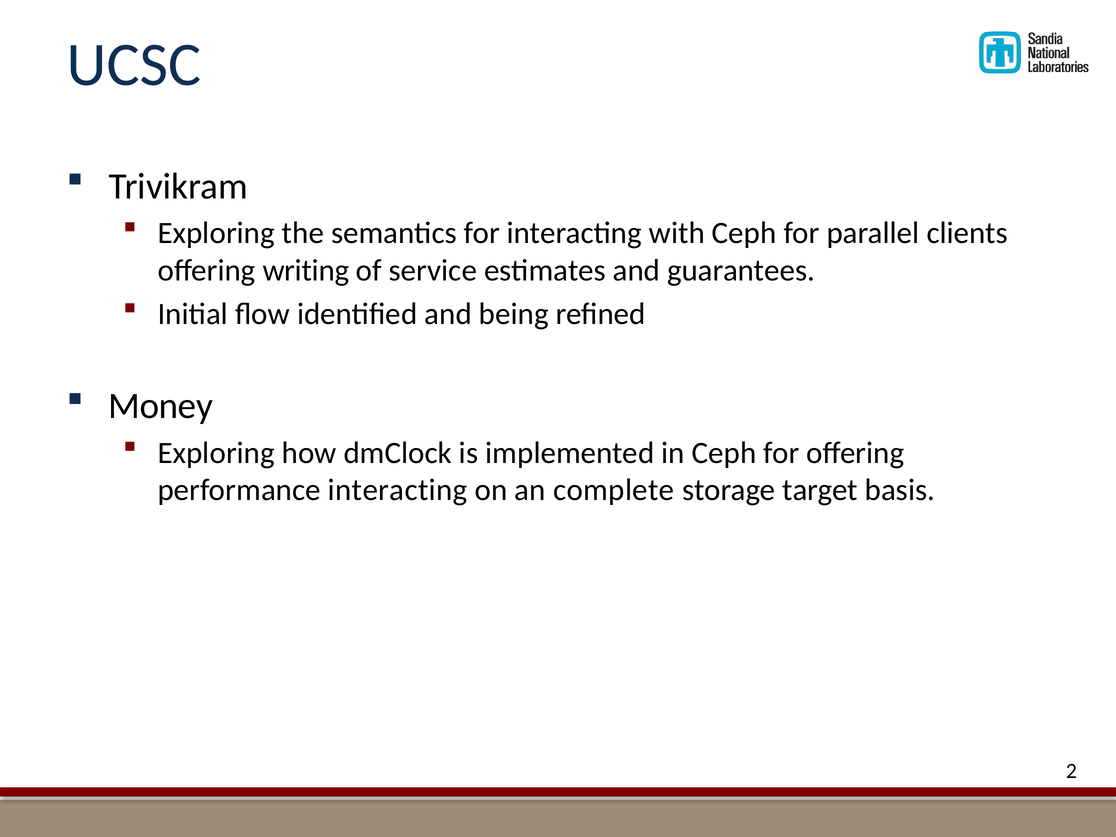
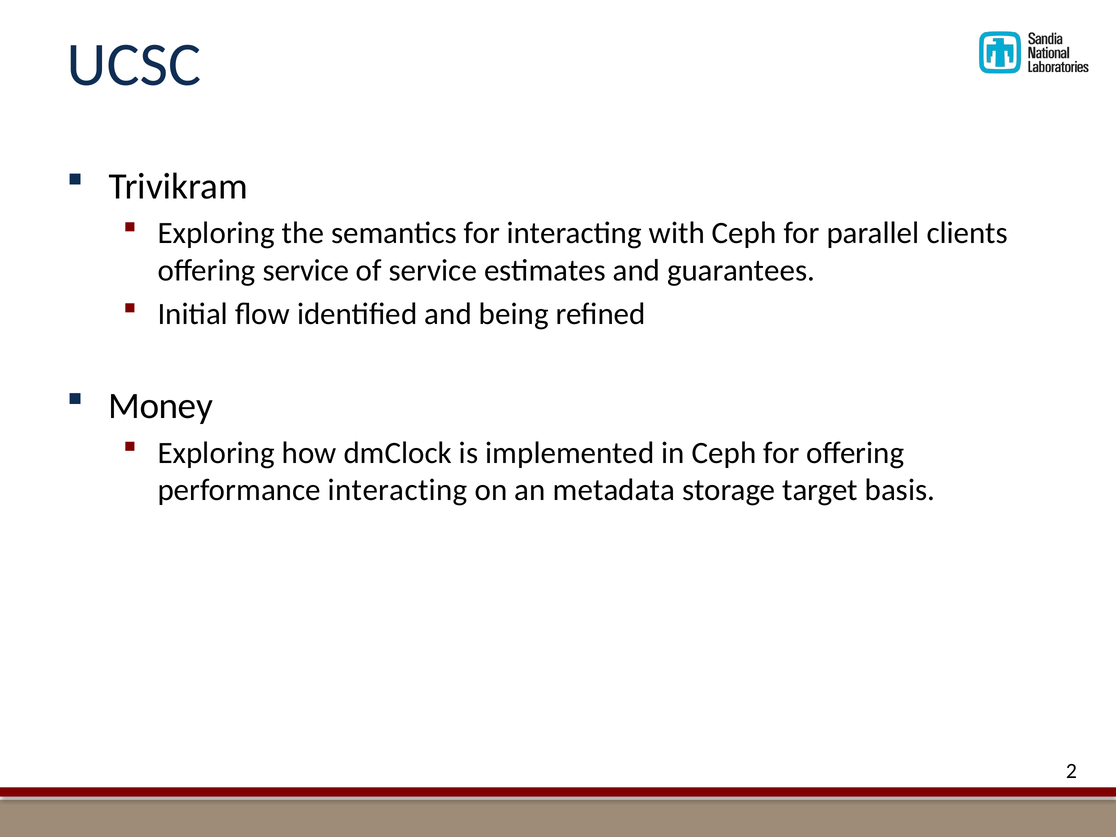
offering writing: writing -> service
complete: complete -> metadata
